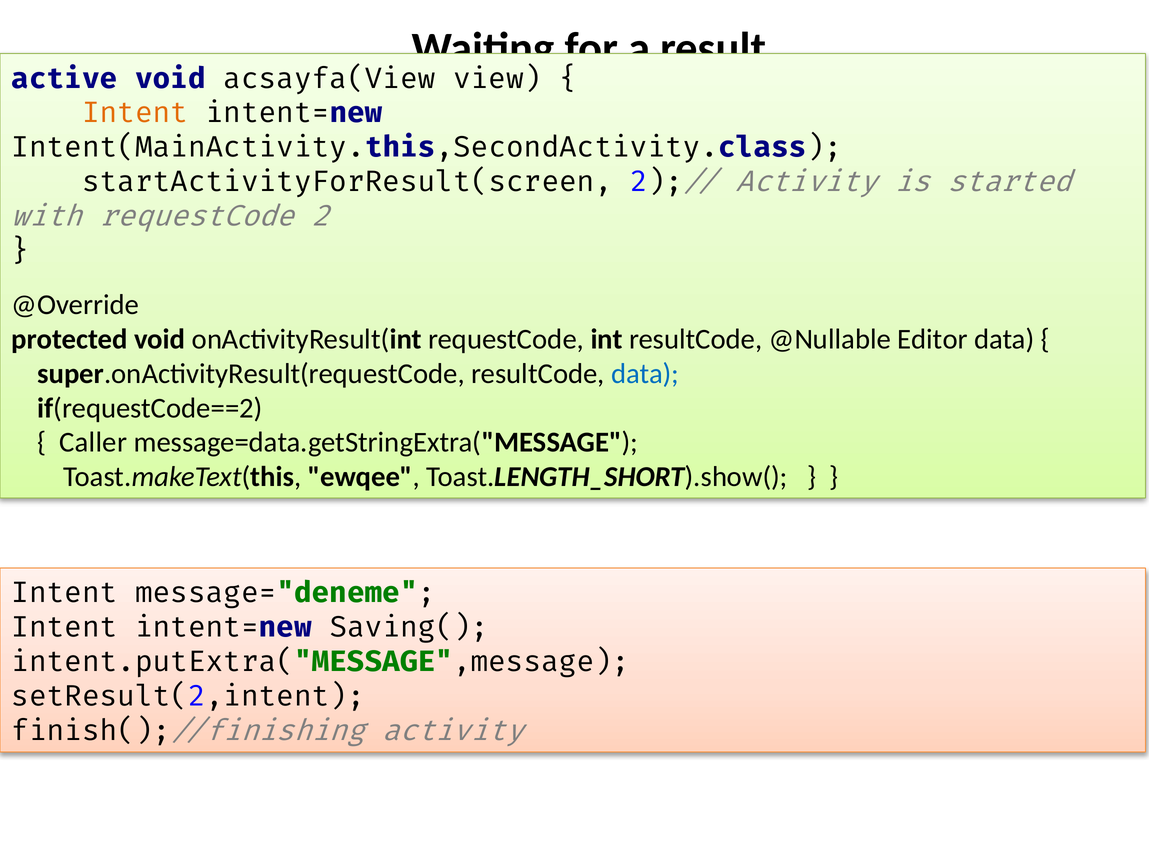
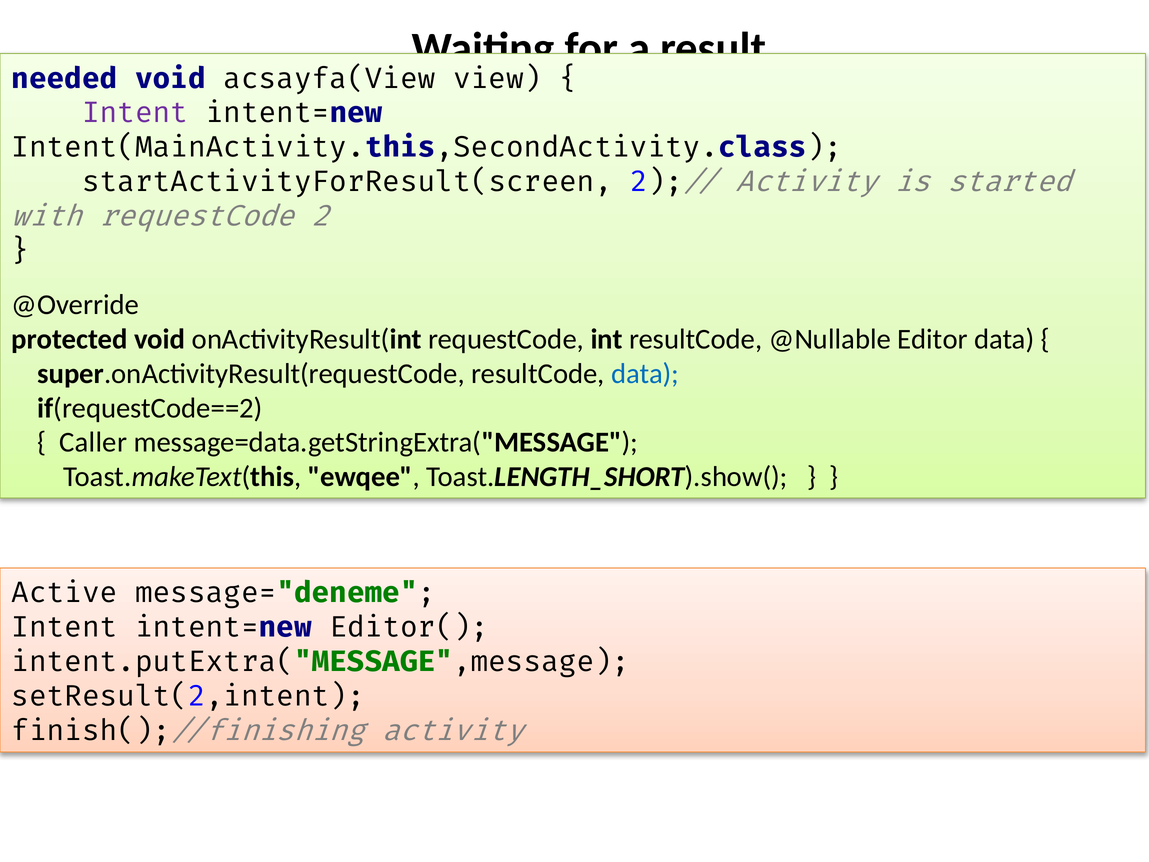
active: active -> needed
Intent at (135, 113) colour: orange -> purple
Intent at (64, 593): Intent -> Active
Saving(: Saving( -> Editor(
